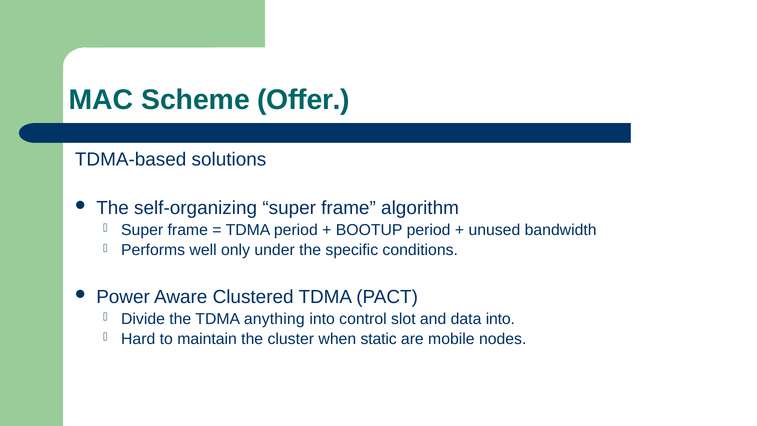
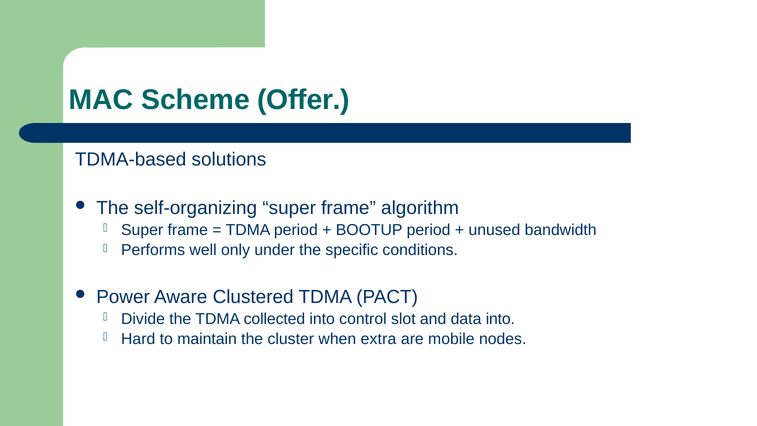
anything: anything -> collected
static: static -> extra
